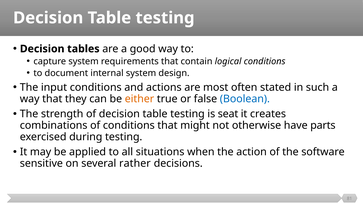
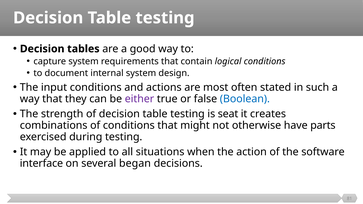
either colour: orange -> purple
sensitive: sensitive -> interface
rather: rather -> began
